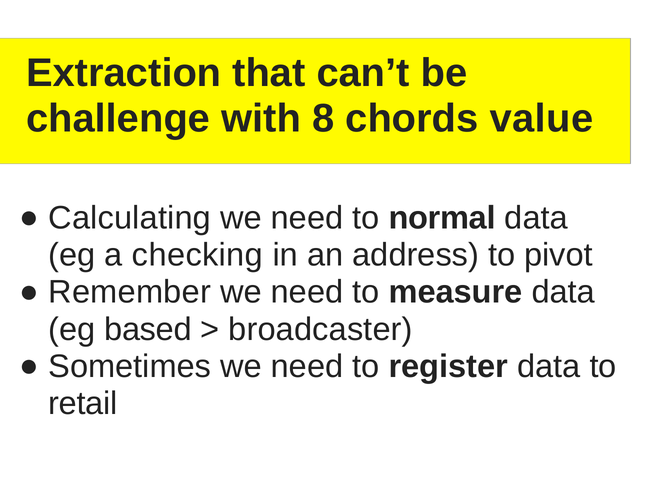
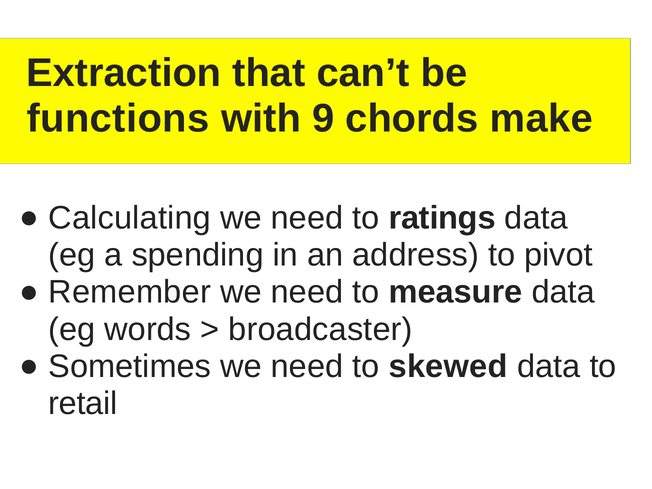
challenge: challenge -> functions
8: 8 -> 9
value: value -> make
normal: normal -> ratings
checking: checking -> spending
based: based -> words
register: register -> skewed
